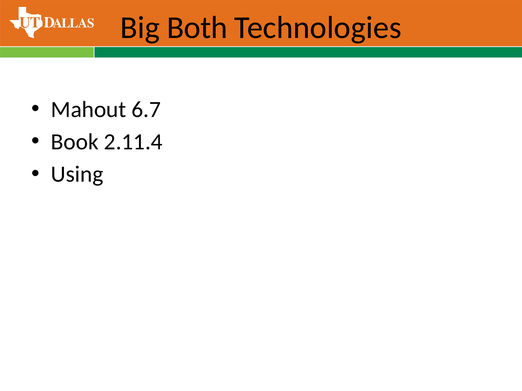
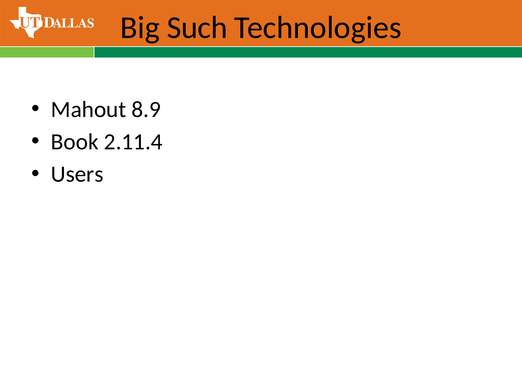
Both: Both -> Such
6.7: 6.7 -> 8.9
Using: Using -> Users
